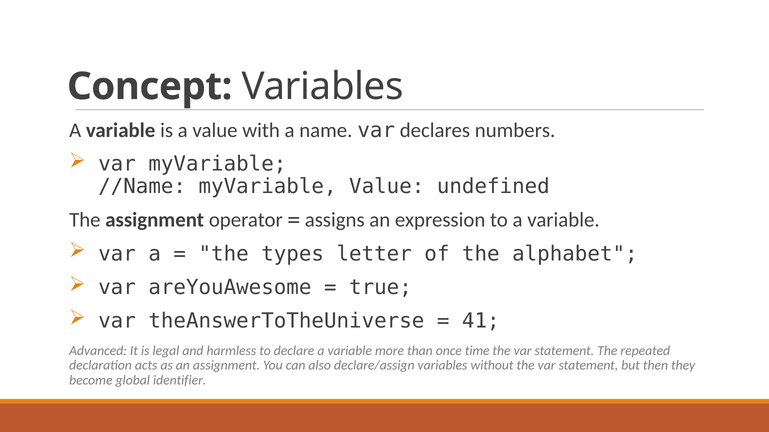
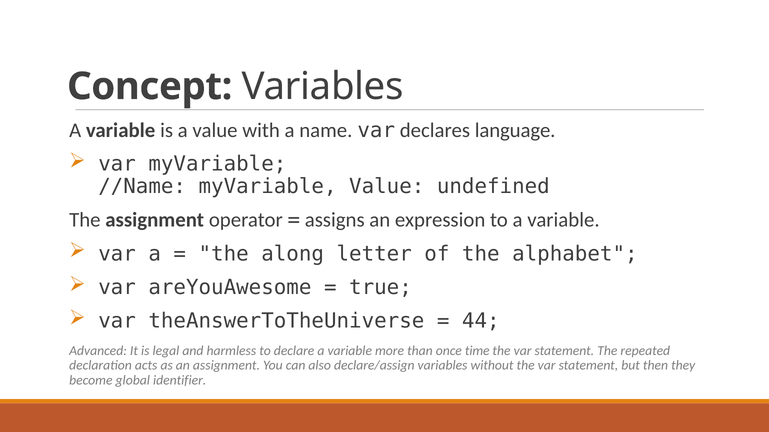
numbers: numbers -> language
types: types -> along
41: 41 -> 44
